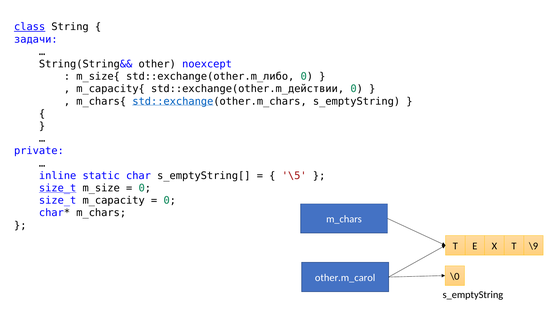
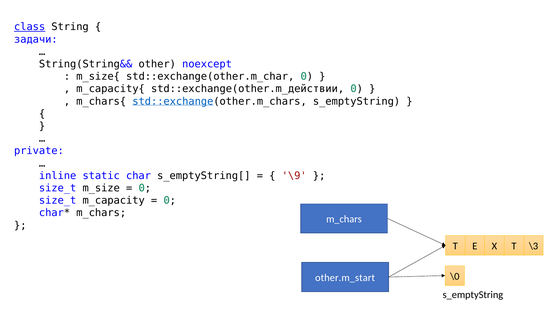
std::exchange(other.m_либо: std::exchange(other.m_либо -> std::exchange(other.m_char
\5: \5 -> \9
size_t at (58, 188) underline: present -> none
\9: \9 -> \3
other.m_carol: other.m_carol -> other.m_start
